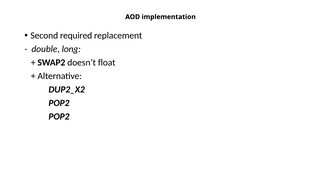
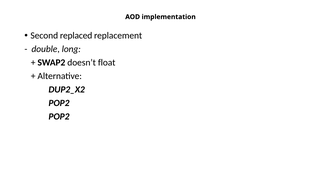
required: required -> replaced
